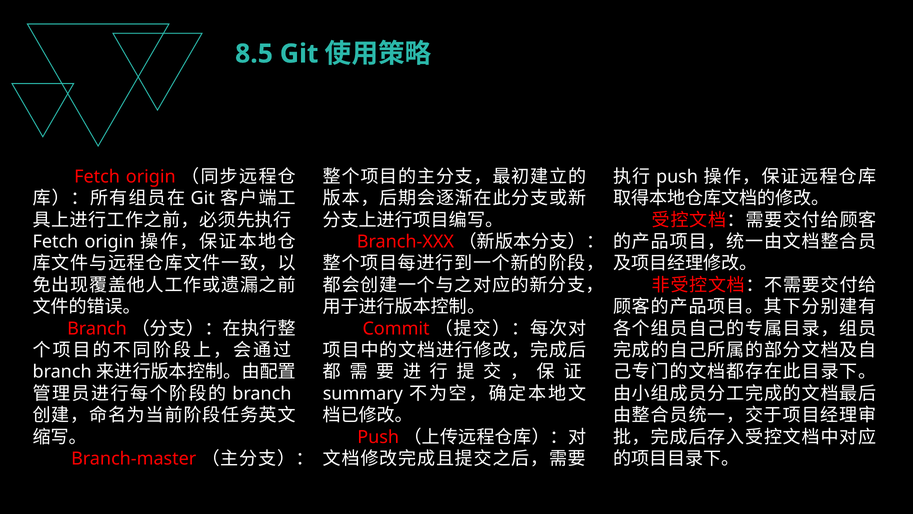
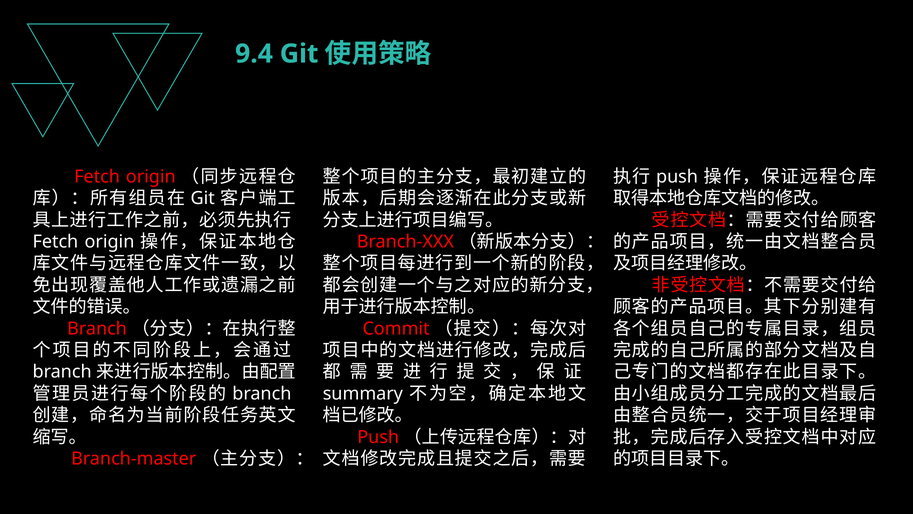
8.5: 8.5 -> 9.4
